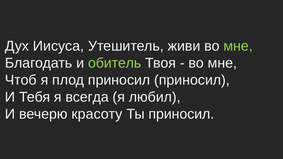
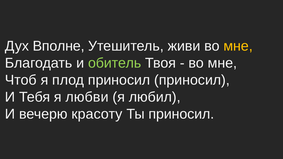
Иисуса: Иисуса -> Вполне
мне at (238, 46) colour: light green -> yellow
всегда: всегда -> любви
